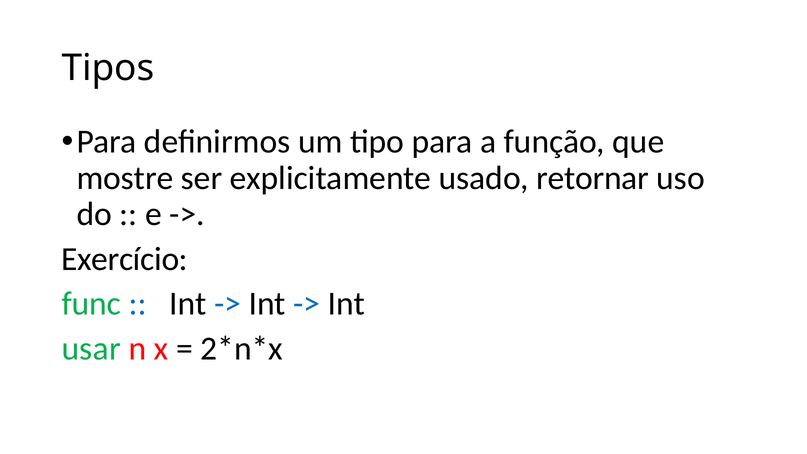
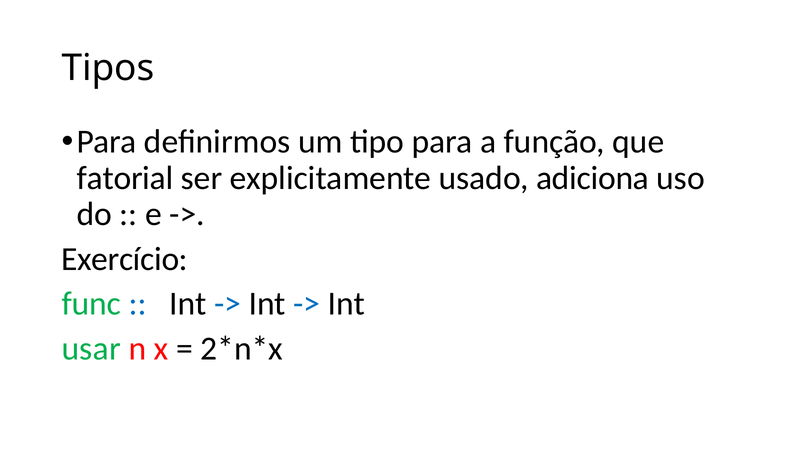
mostre: mostre -> fatorial
retornar: retornar -> adiciona
